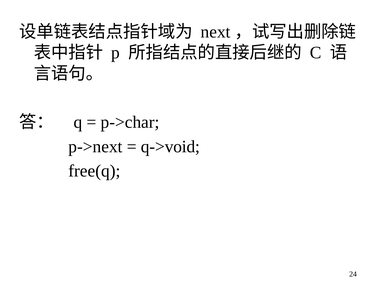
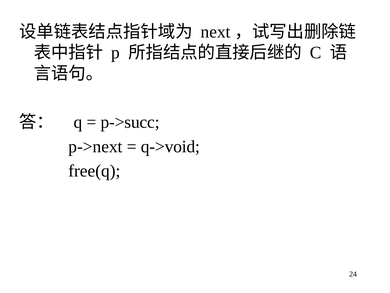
p->char: p->char -> p->succ
